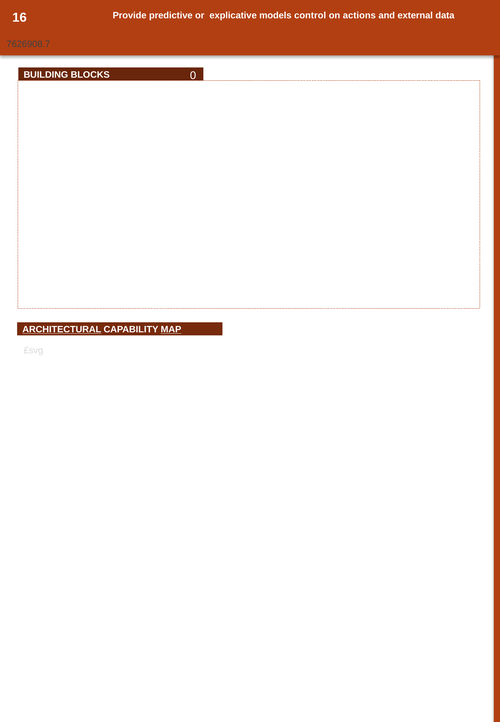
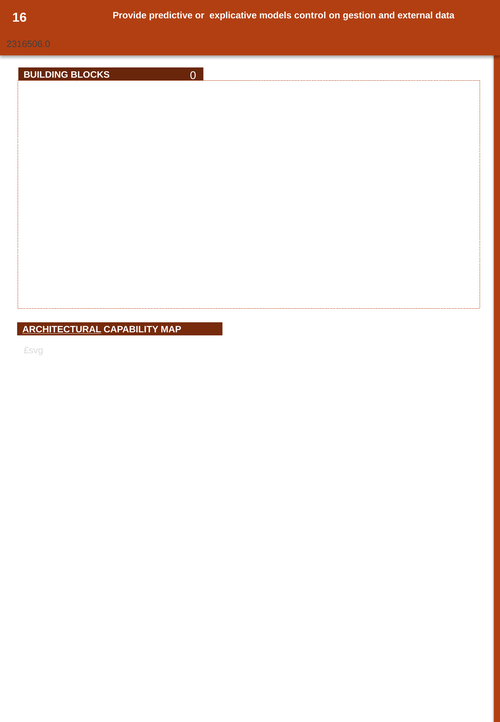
actions: actions -> gestion
7626908.7: 7626908.7 -> 2316506.0
MAP underline: present -> none
